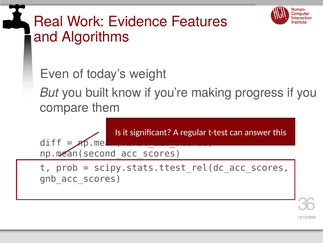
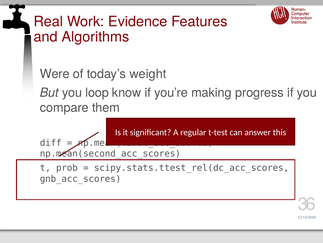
Even: Even -> Were
built: built -> loop
